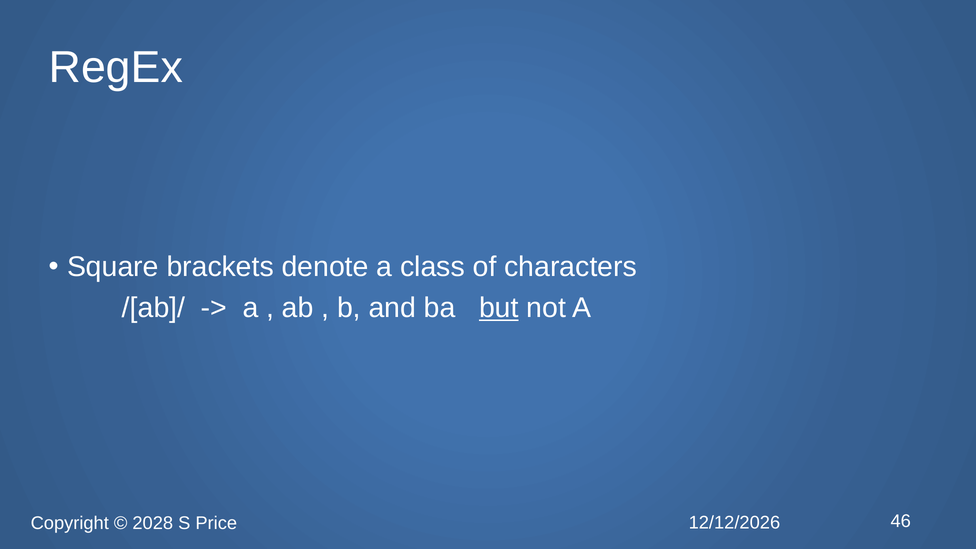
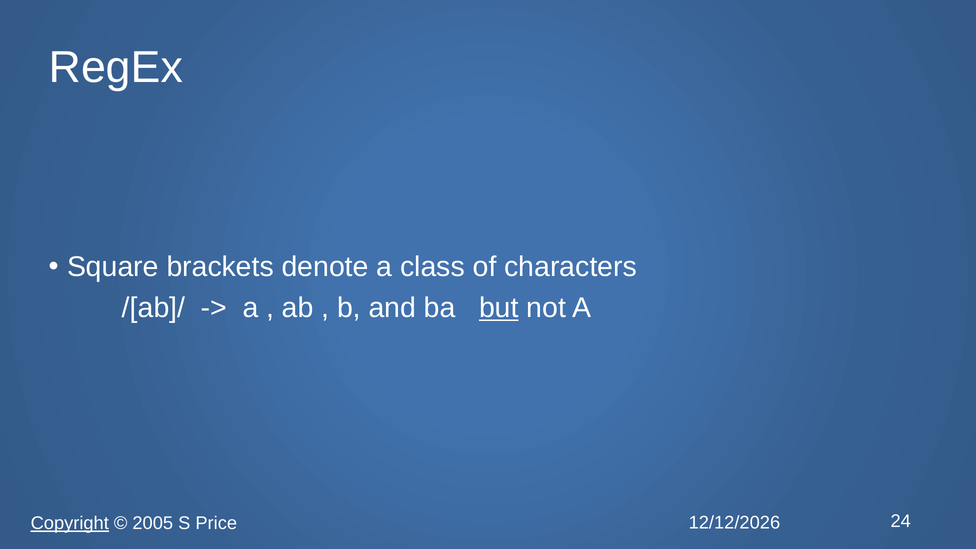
Copyright underline: none -> present
2028: 2028 -> 2005
46: 46 -> 24
